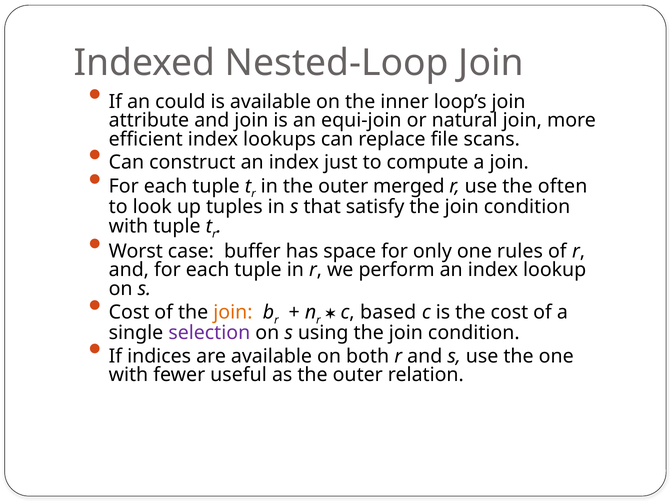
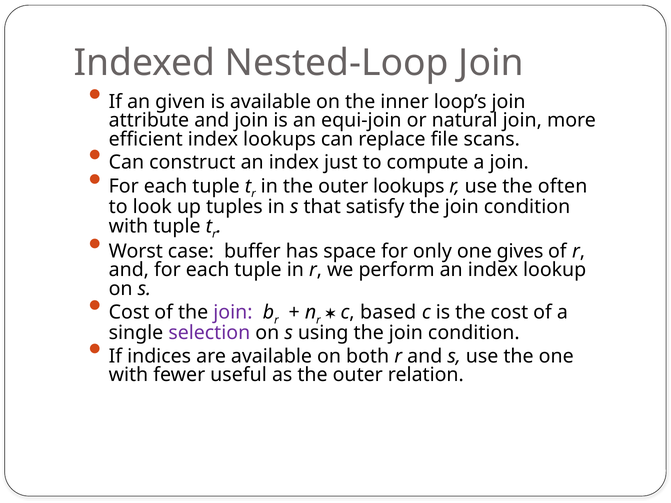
could: could -> given
outer merged: merged -> lookups
rules: rules -> gives
join at (233, 313) colour: orange -> purple
